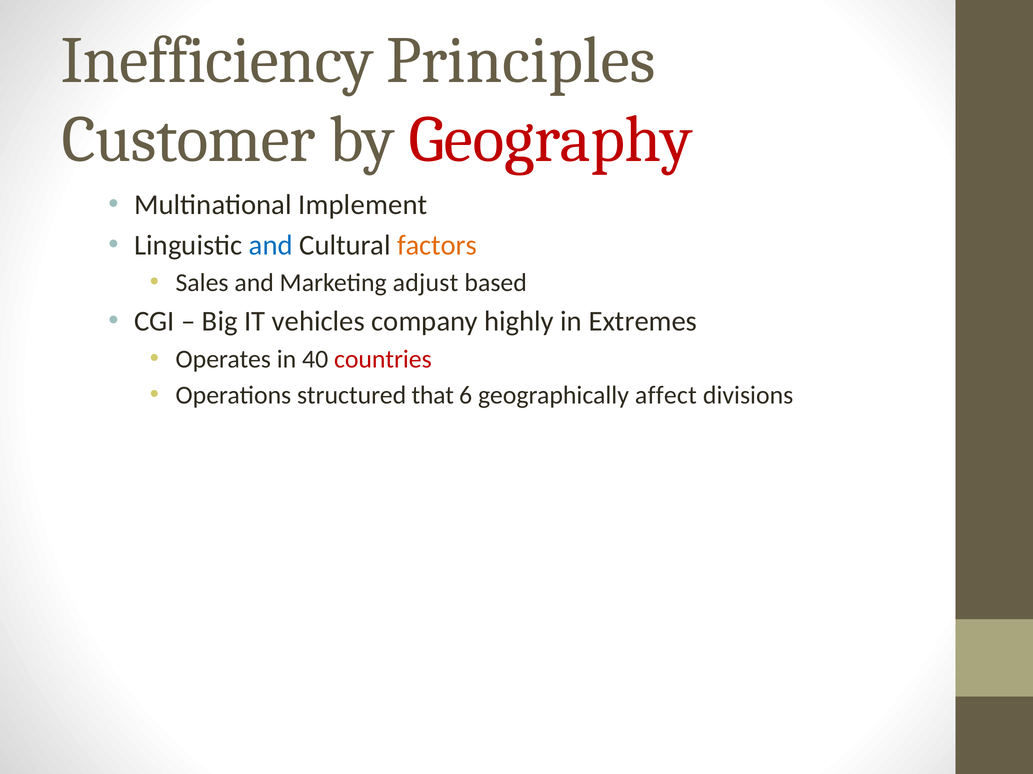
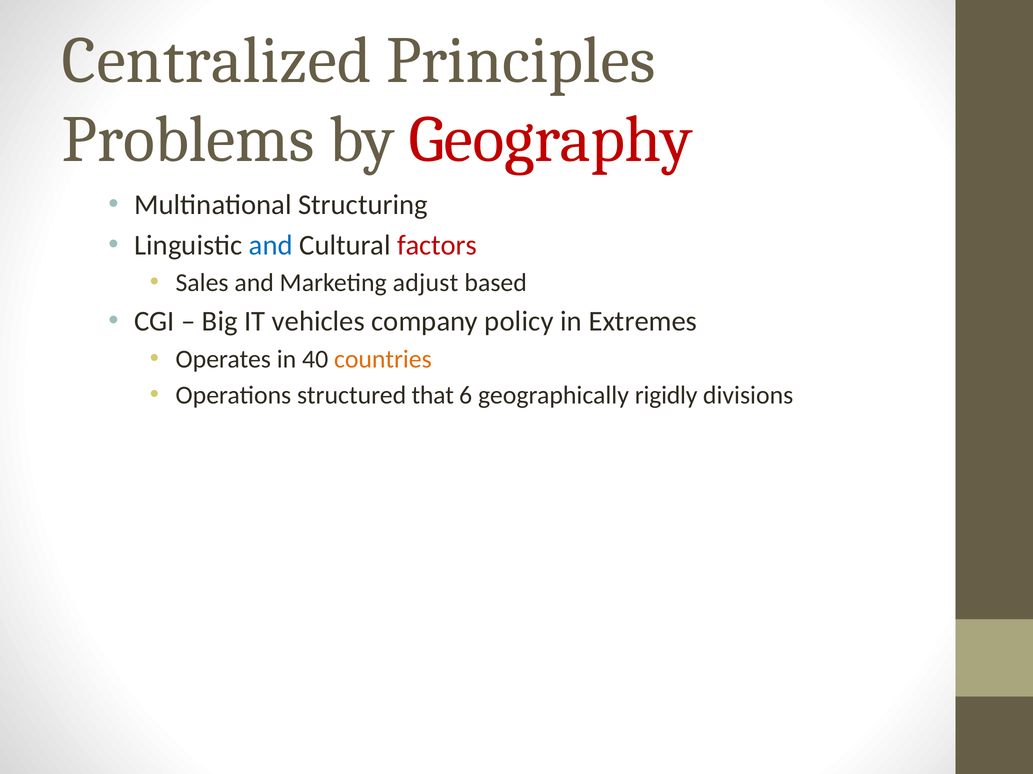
Inefficiency: Inefficiency -> Centralized
Customer: Customer -> Problems
Implement: Implement -> Structuring
factors colour: orange -> red
highly: highly -> policy
countries colour: red -> orange
affect: affect -> rigidly
